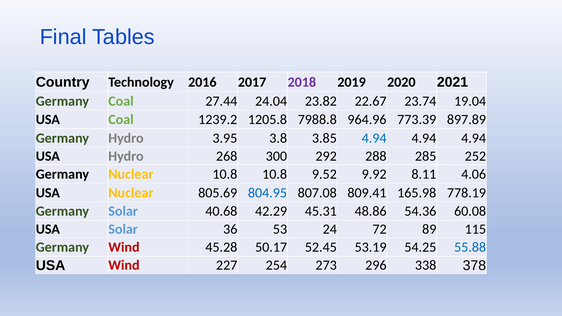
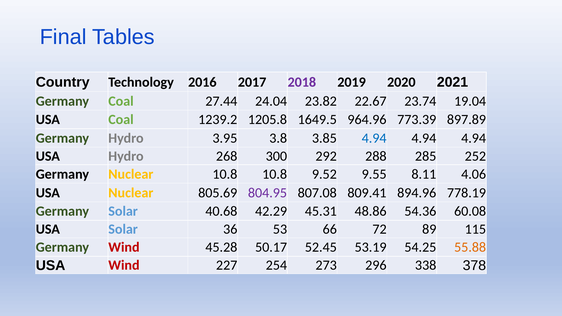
7988.8: 7988.8 -> 1649.5
9.92: 9.92 -> 9.55
804.95 colour: blue -> purple
165.98: 165.98 -> 894.96
24: 24 -> 66
55.88 colour: blue -> orange
